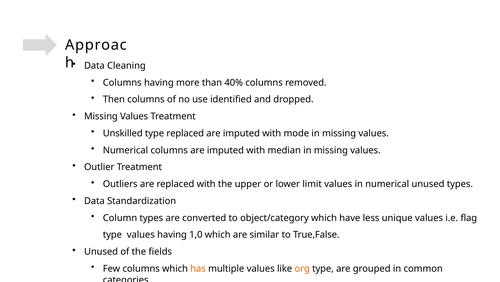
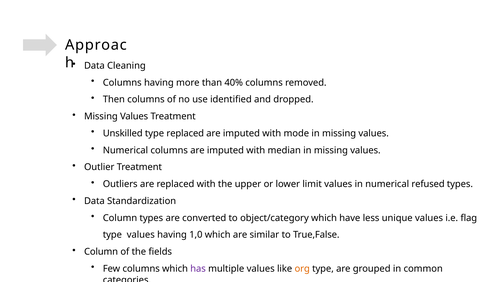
numerical unused: unused -> refused
Unused at (101, 251): Unused -> Column
has colour: orange -> purple
